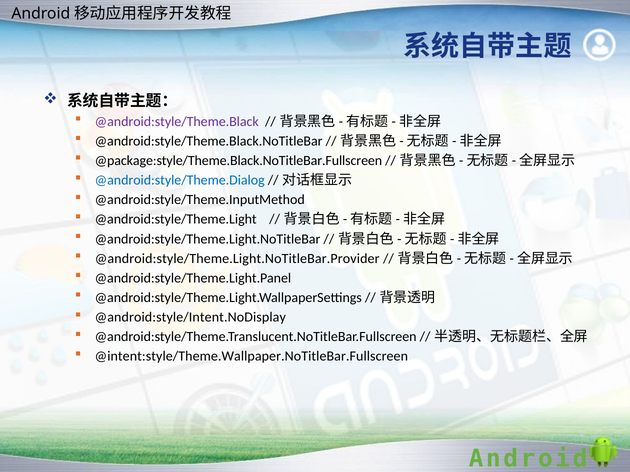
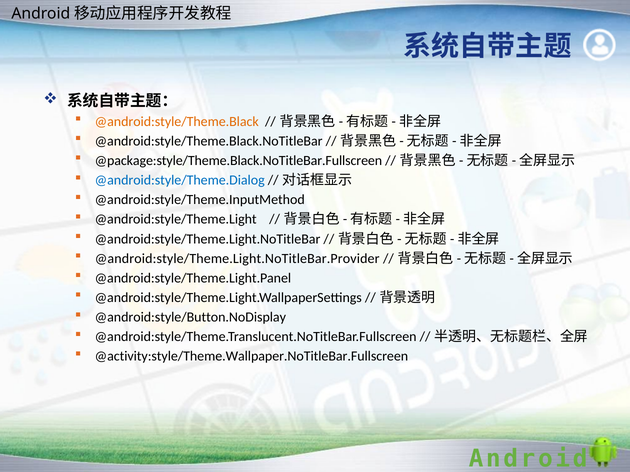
@android:style/Theme.Black colour: purple -> orange
@android:style/Intent.NoDisplay: @android:style/Intent.NoDisplay -> @android:style/Button.NoDisplay
@intent:style/Theme.Wallpaper.NoTitleBar.Fullscreen: @intent:style/Theme.Wallpaper.NoTitleBar.Fullscreen -> @activity:style/Theme.Wallpaper.NoTitleBar.Fullscreen
